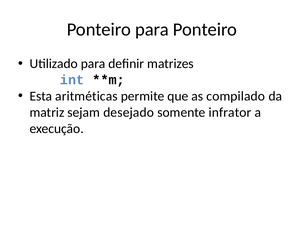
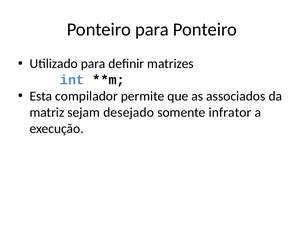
aritméticas: aritméticas -> compilador
compilado: compilado -> associados
